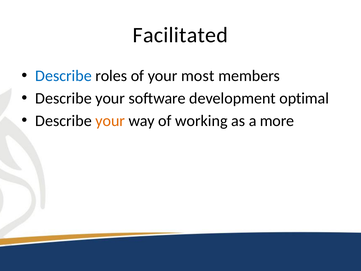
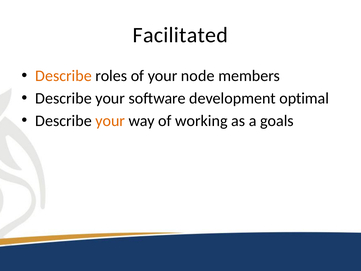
Describe at (64, 76) colour: blue -> orange
most: most -> node
more: more -> goals
